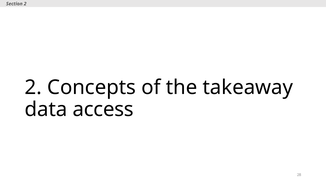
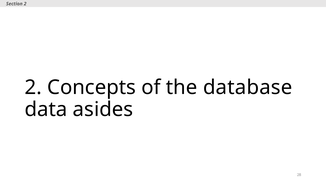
takeaway: takeaway -> database
access: access -> asides
